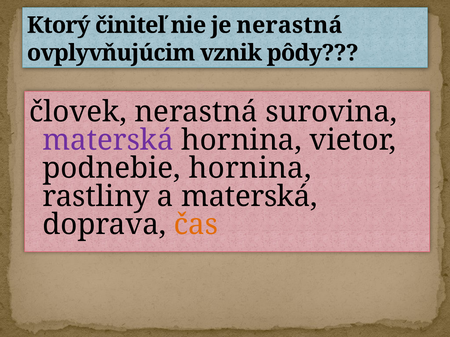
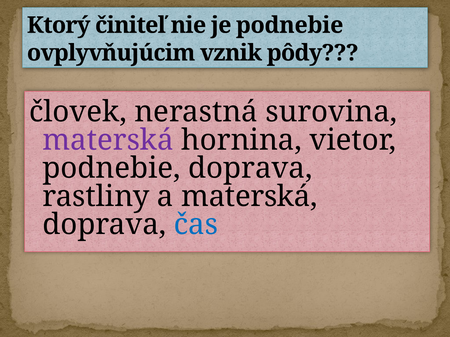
je nerastná: nerastná -> podnebie
podnebie hornina: hornina -> doprava
čas colour: orange -> blue
